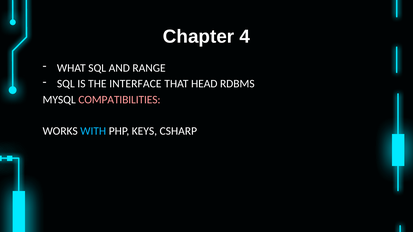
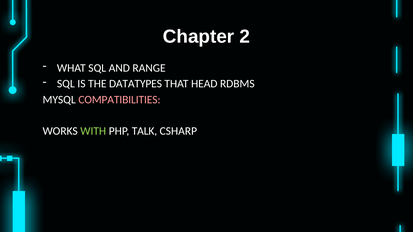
4: 4 -> 2
INTERFACE: INTERFACE -> DATATYPES
WITH colour: light blue -> light green
KEYS: KEYS -> TALK
